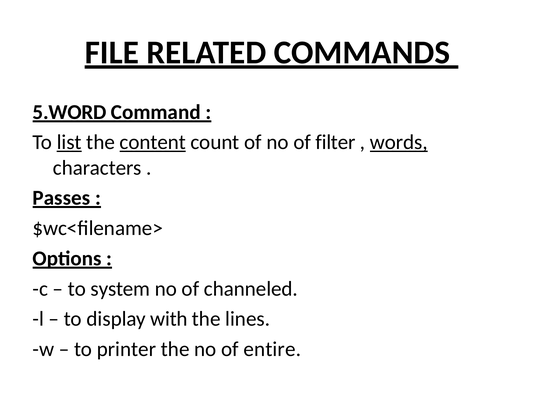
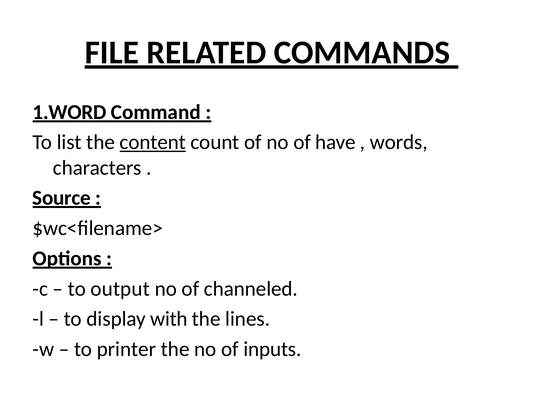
5.WORD: 5.WORD -> 1.WORD
list underline: present -> none
filter: filter -> have
words underline: present -> none
Passes: Passes -> Source
system: system -> output
entire: entire -> inputs
